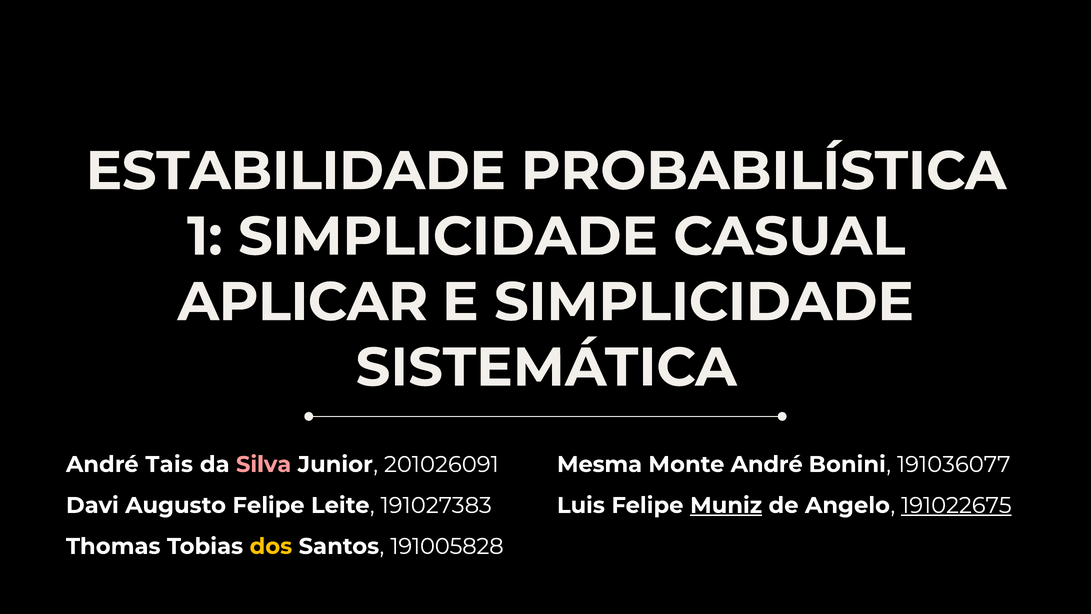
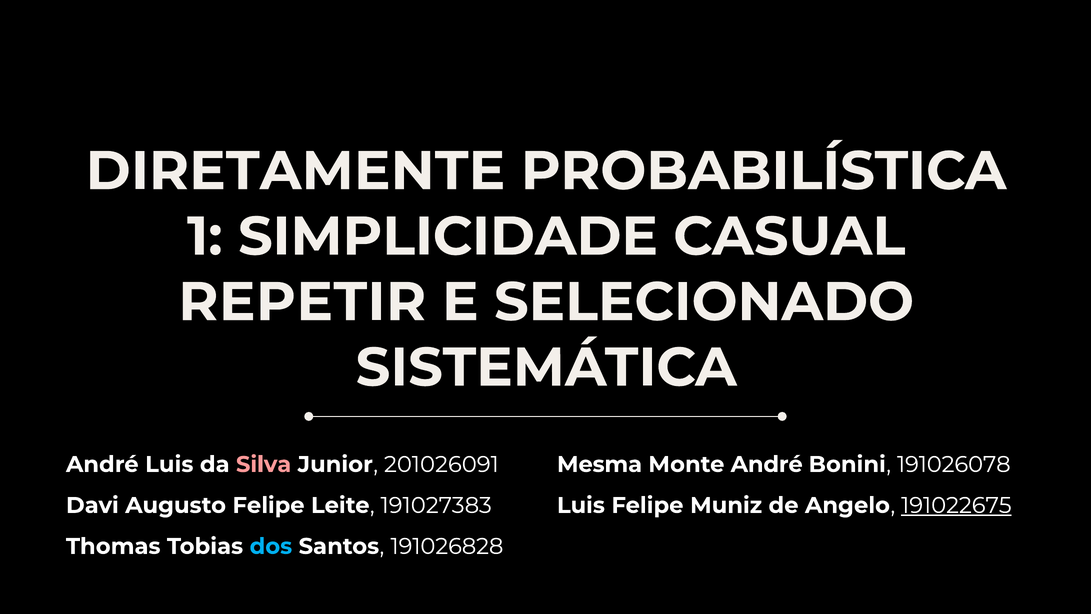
ESTABILIDADE: ESTABILIDADE -> DIRETAMENTE
APLICAR: APLICAR -> REPETIR
E SIMPLICIDADE: SIMPLICIDADE -> SELECIONADO
André Tais: Tais -> Luis
191036077: 191036077 -> 191026078
Muniz underline: present -> none
dos colour: yellow -> light blue
191005828: 191005828 -> 191026828
